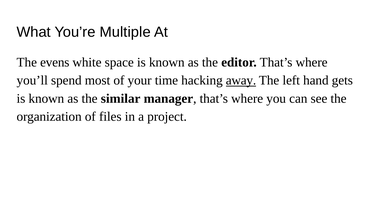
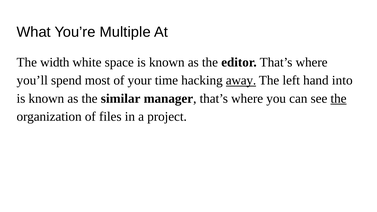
evens: evens -> width
gets: gets -> into
the at (339, 98) underline: none -> present
